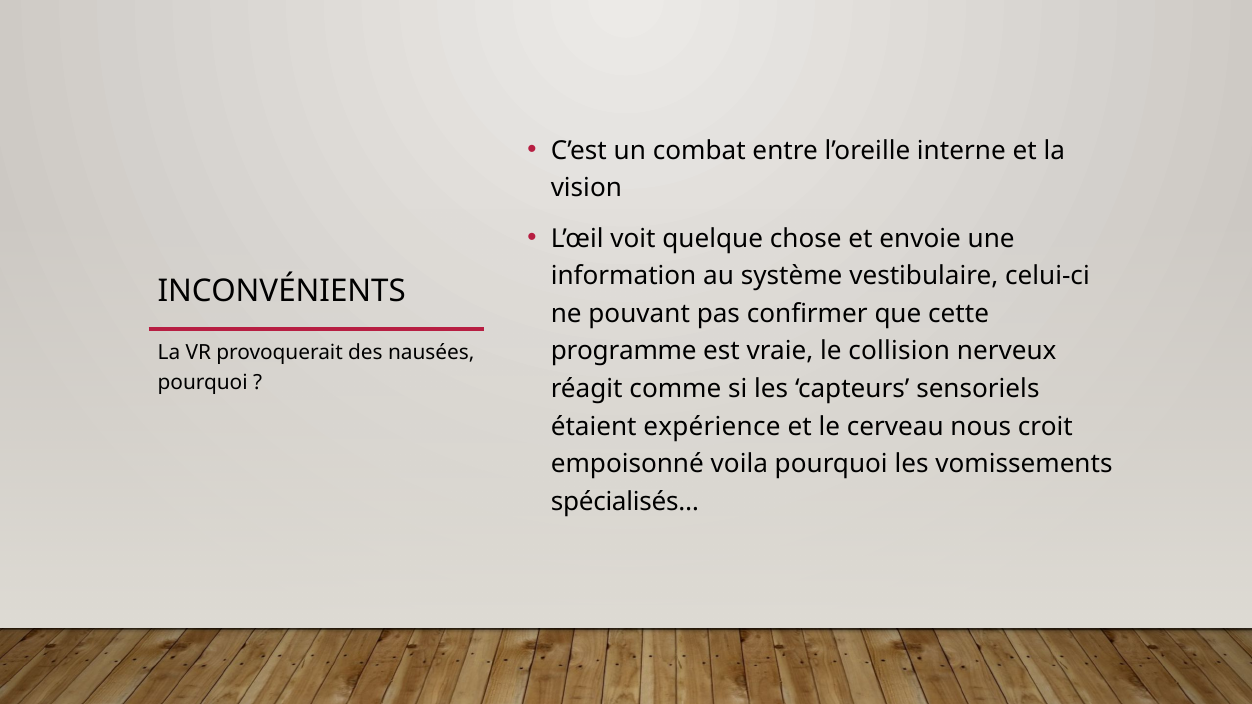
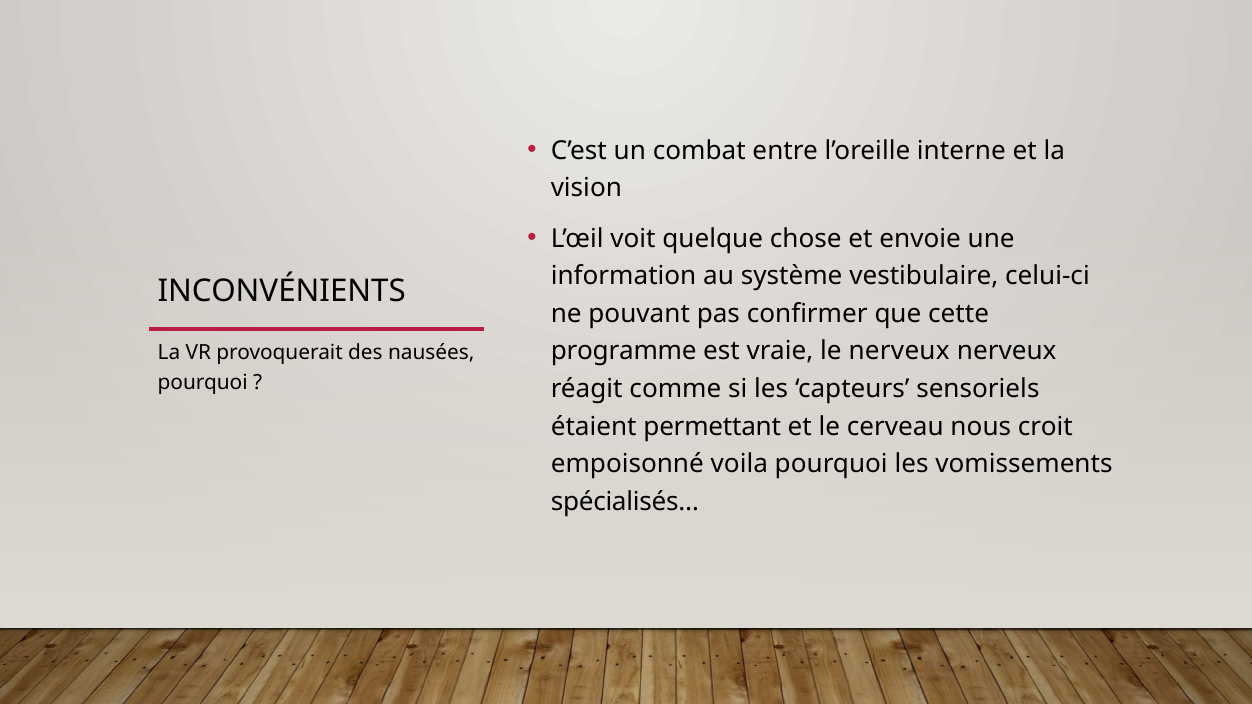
le collision: collision -> nerveux
expérience: expérience -> permettant
